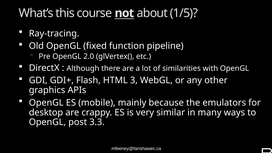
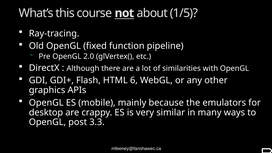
3: 3 -> 6
